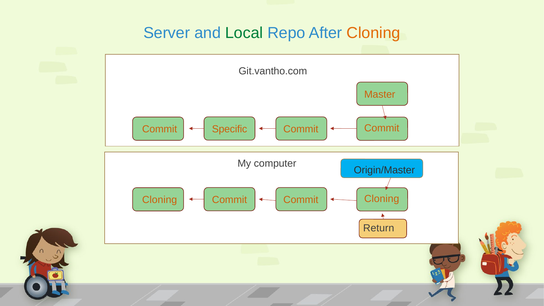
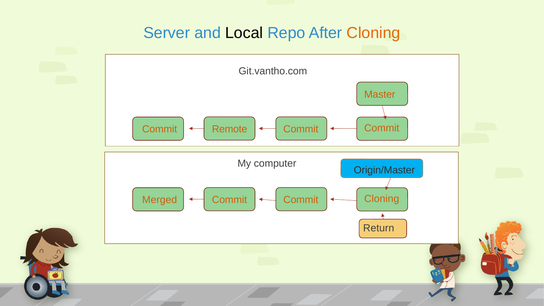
Local colour: green -> black
Specific: Specific -> Remote
Cloning at (160, 200): Cloning -> Merged
